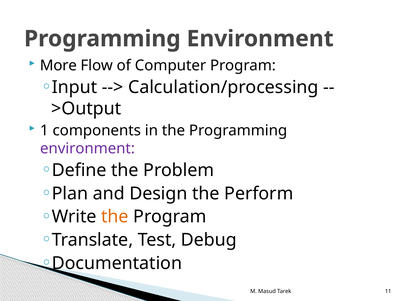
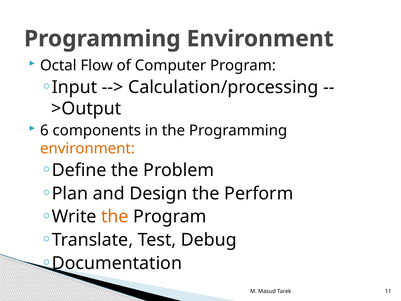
More: More -> Octal
1: 1 -> 6
environment at (87, 148) colour: purple -> orange
